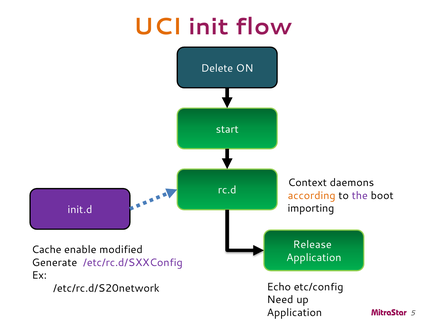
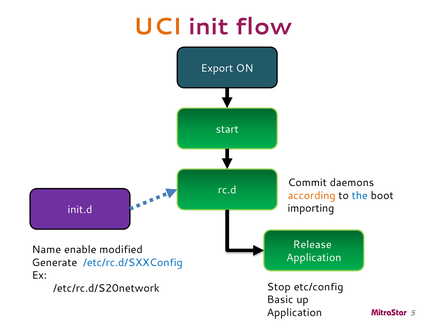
Delete: Delete -> Export
Context: Context -> Commit
the colour: purple -> blue
Cache: Cache -> Name
/etc/rc.d/SXXConfig colour: purple -> blue
Echo: Echo -> Stop
Need: Need -> Basic
